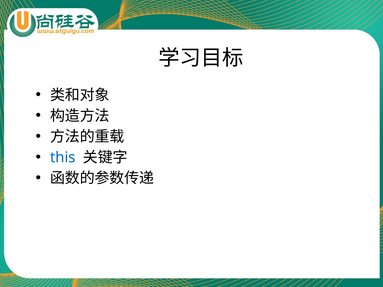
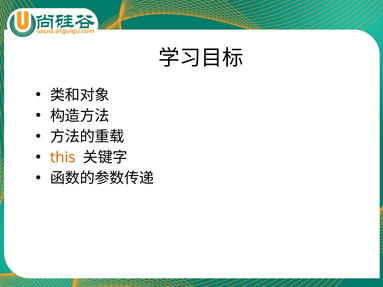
this colour: blue -> orange
